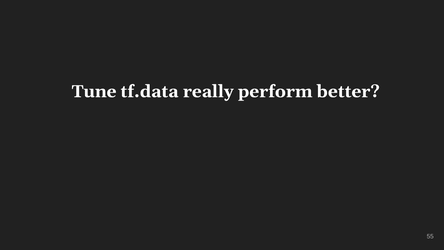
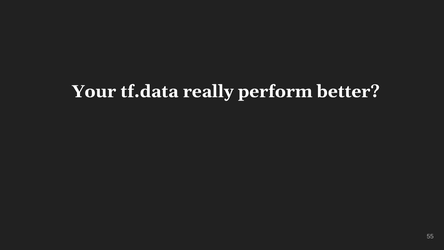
Tune: Tune -> Your
